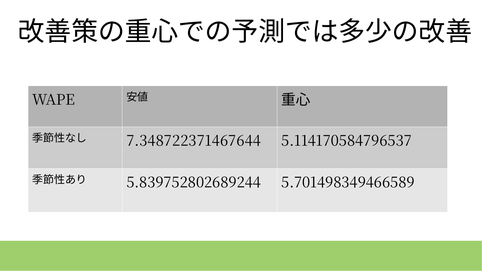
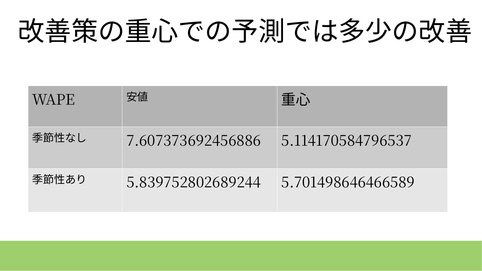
7.348722371467644: 7.348722371467644 -> 7.607373692456886
5.701498349466589: 5.701498349466589 -> 5.701498646466589
